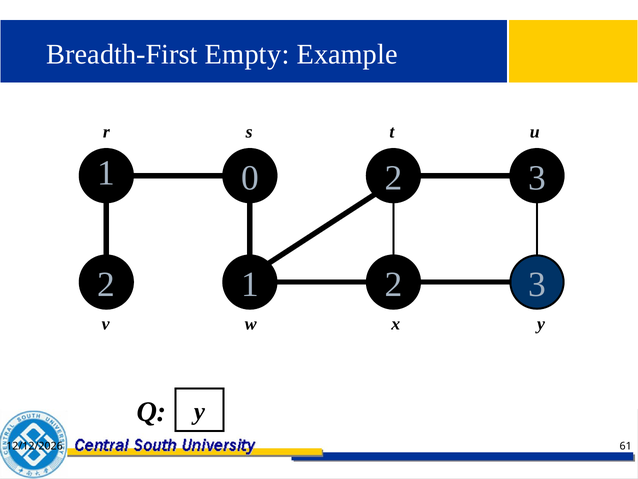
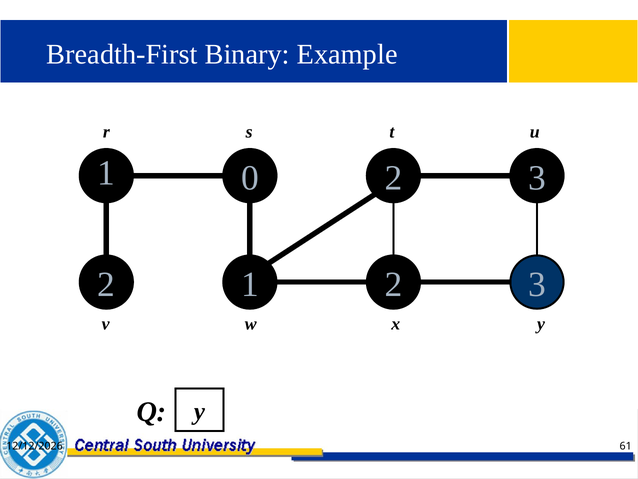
Empty: Empty -> Binary
